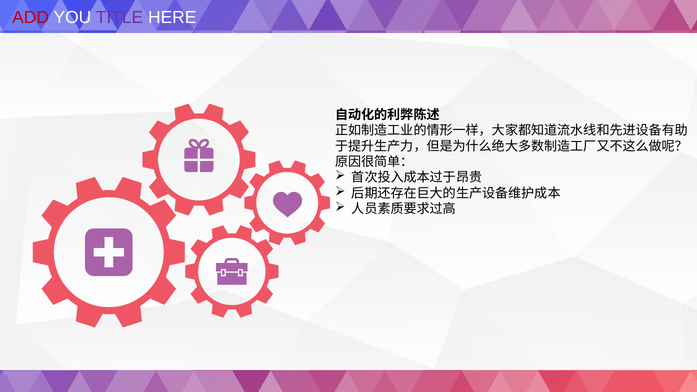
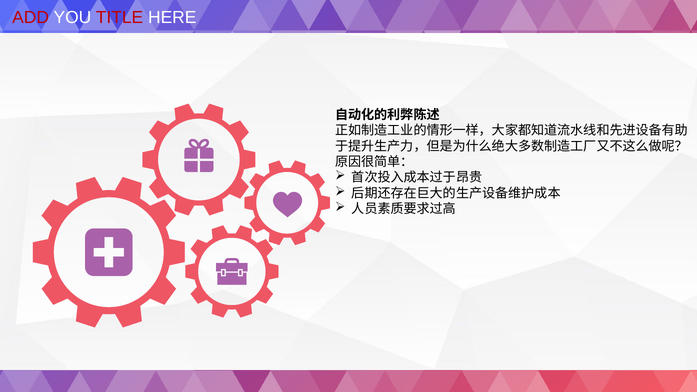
TITLE colour: purple -> red
